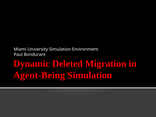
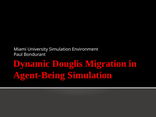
Deleted: Deleted -> Douglis
